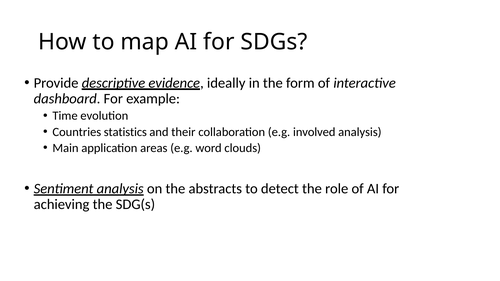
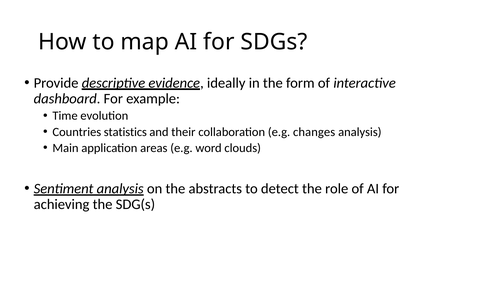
involved: involved -> changes
